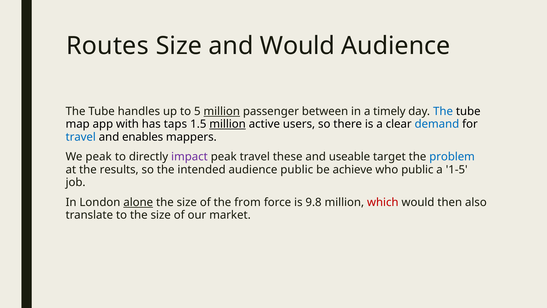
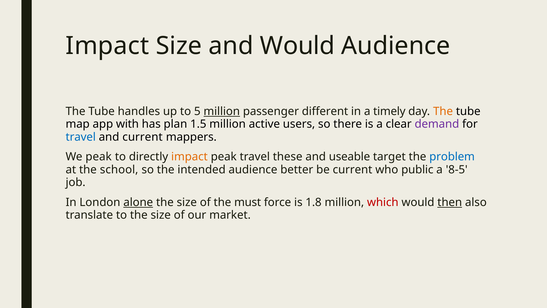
Routes at (107, 46): Routes -> Impact
between: between -> different
The at (443, 111) colour: blue -> orange
taps: taps -> plan
million at (228, 124) underline: present -> none
demand colour: blue -> purple
and enables: enables -> current
impact at (189, 157) colour: purple -> orange
results: results -> school
audience public: public -> better
be achieve: achieve -> current
1-5: 1-5 -> 8-5
from: from -> must
9.8: 9.8 -> 1.8
then underline: none -> present
